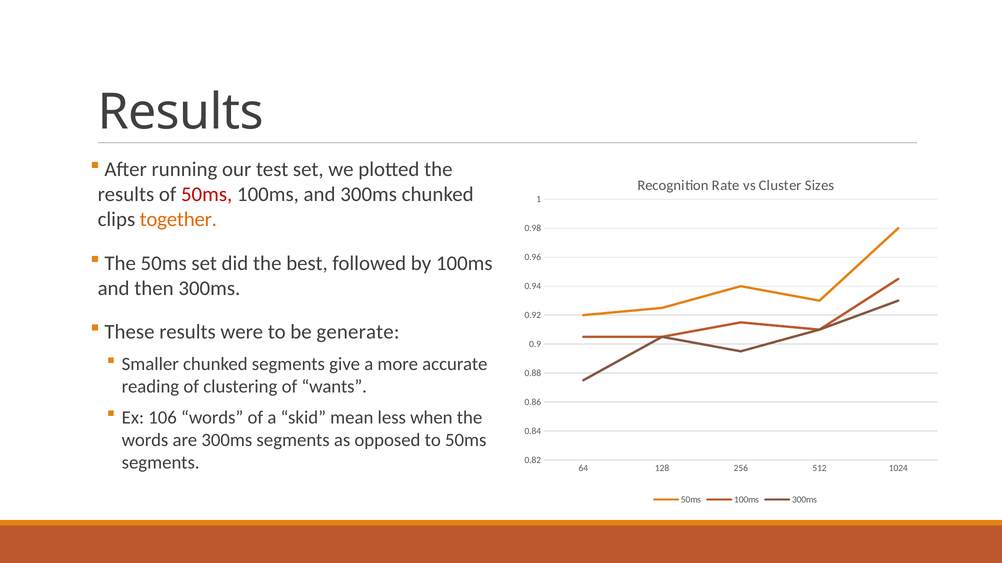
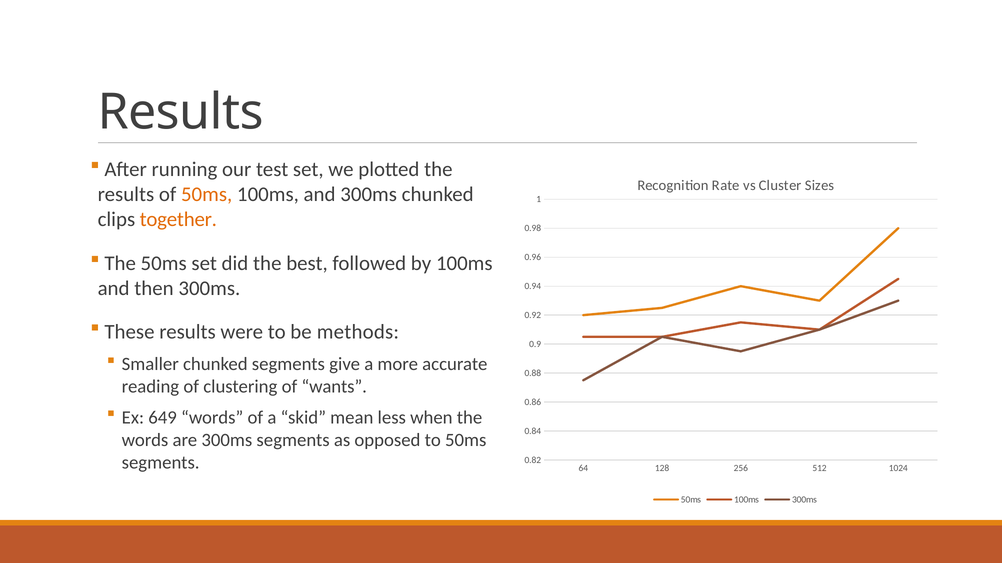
50ms at (207, 195) colour: red -> orange
generate: generate -> methods
106: 106 -> 649
